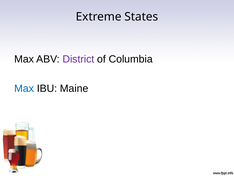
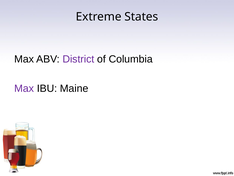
Max at (24, 88) colour: blue -> purple
